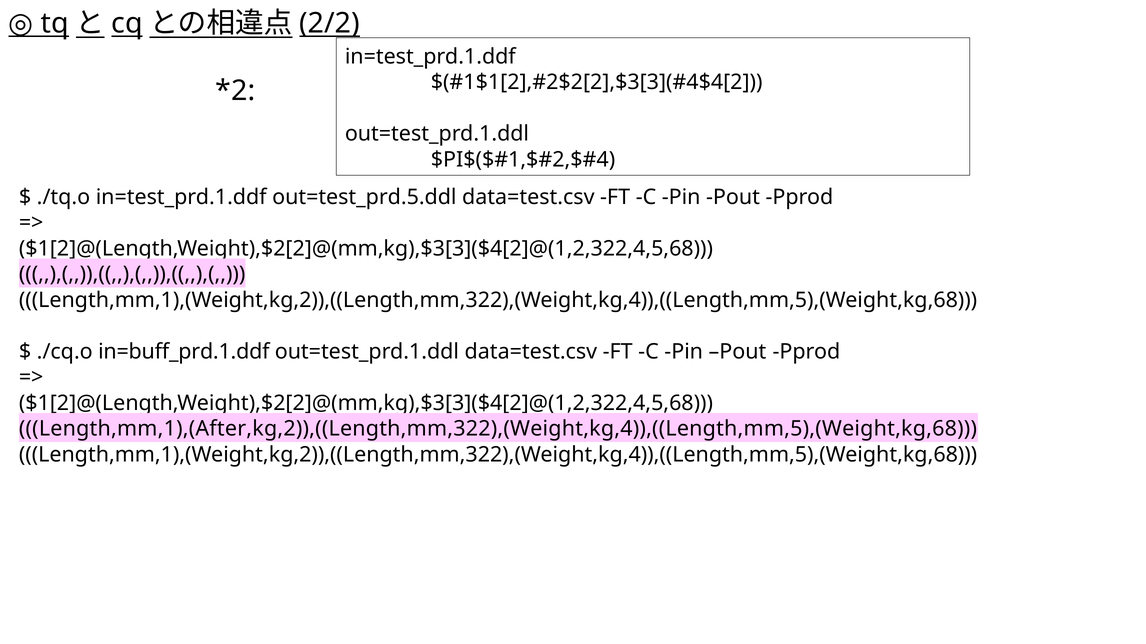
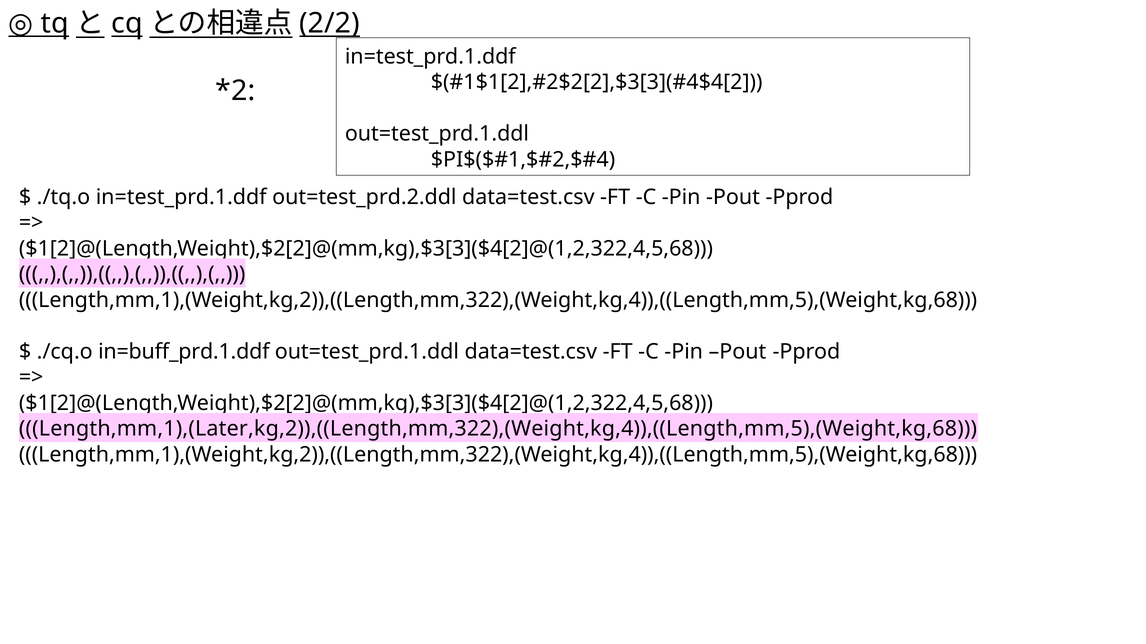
out=test_prd.5.ddl: out=test_prd.5.ddl -> out=test_prd.2.ddl
Length,mm,1),(After,kg,2)),((Length,mm,322),(Weight,kg,4)),((Length,mm,5),(Weight,kg,68: Length,mm,1),(After,kg,2)),((Length,mm,322),(Weight,kg,4)),((Length,mm,5),(Weight,kg,68 -> Length,mm,1),(Later,kg,2)),((Length,mm,322),(Weight,kg,4)),((Length,mm,5),(Weight,kg,68
